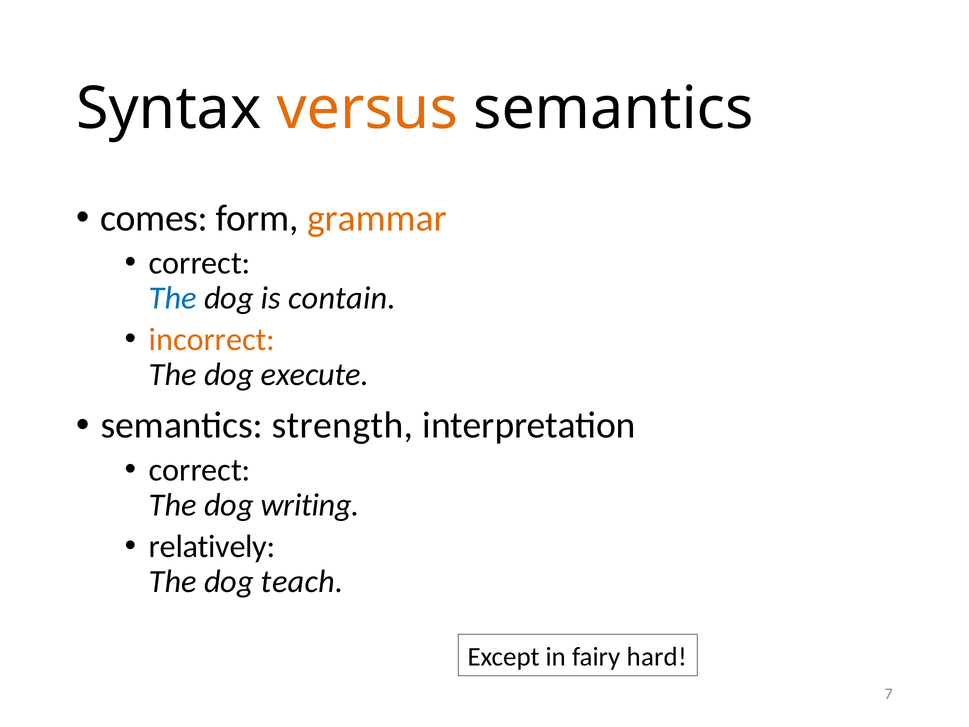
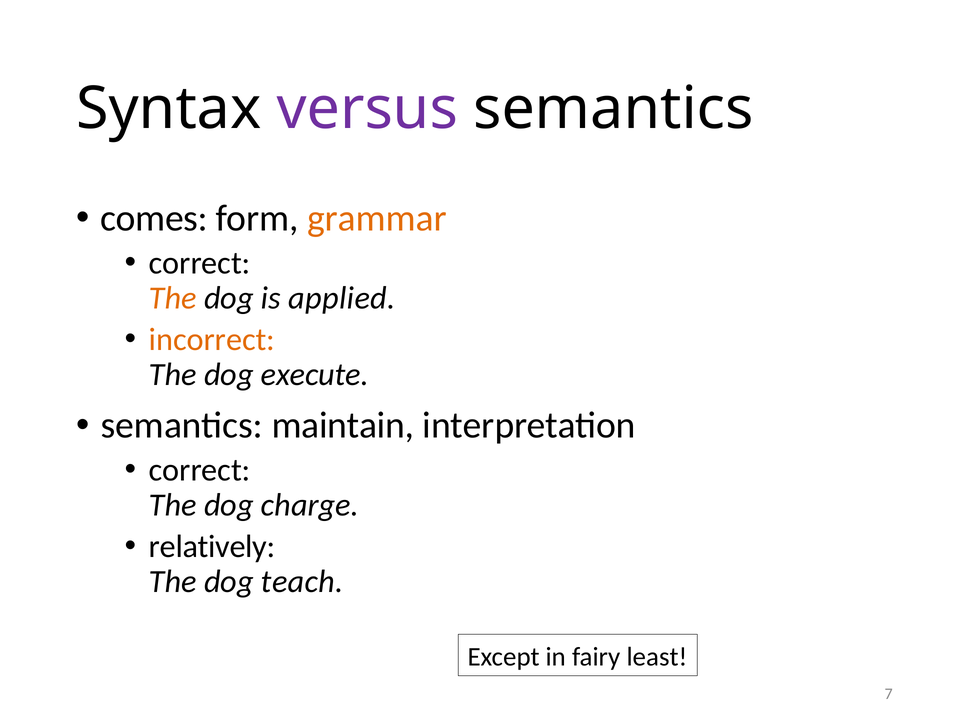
versus colour: orange -> purple
The at (173, 298) colour: blue -> orange
contain: contain -> applied
strength: strength -> maintain
writing: writing -> charge
hard: hard -> least
